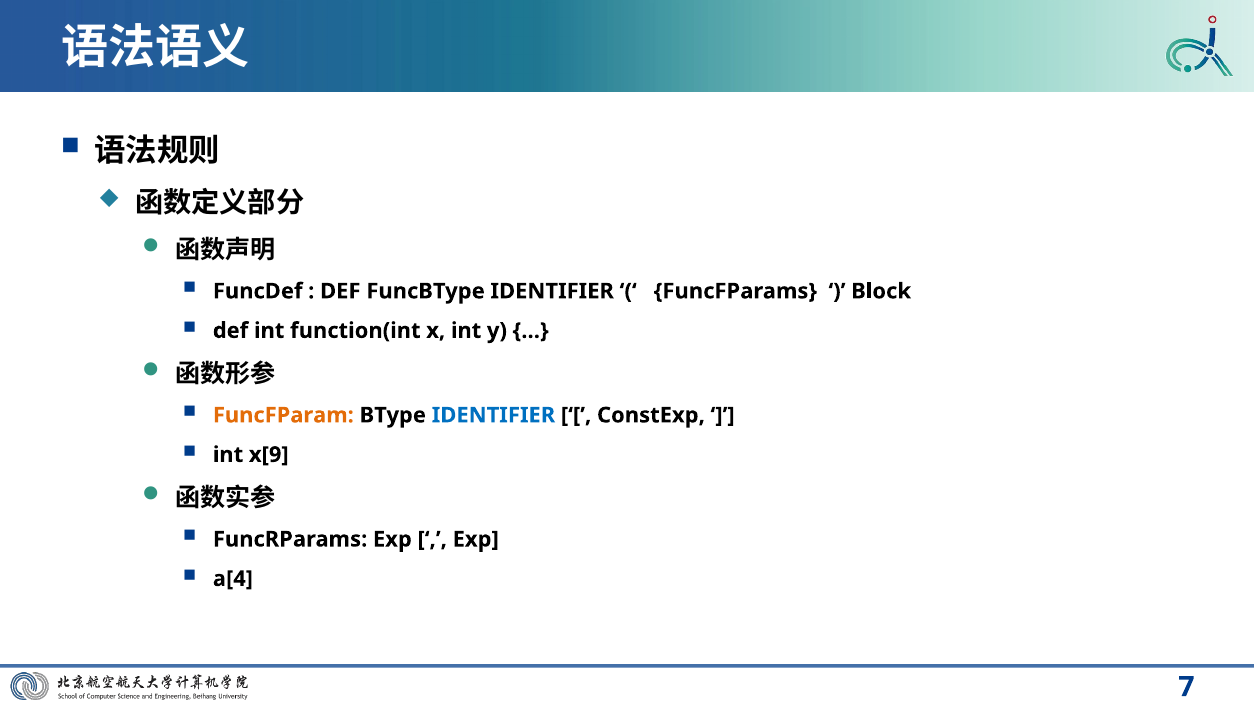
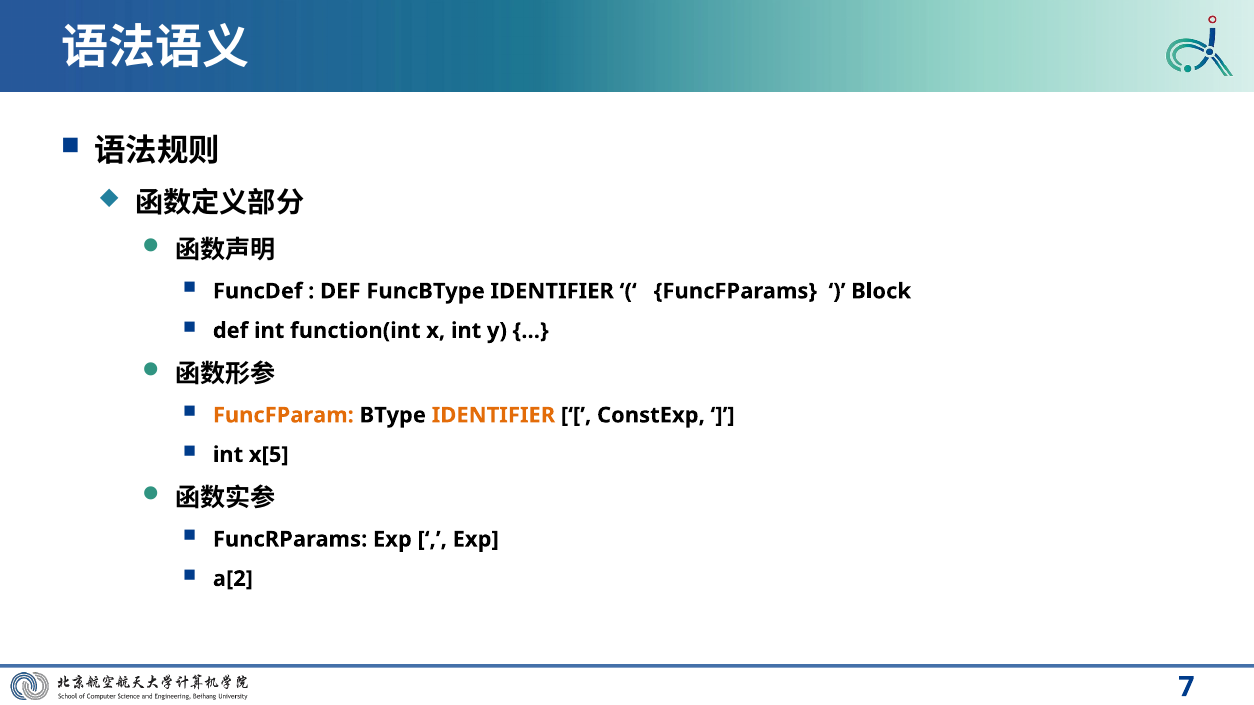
IDENTIFIER at (493, 415) colour: blue -> orange
x[9: x[9 -> x[5
a[4: a[4 -> a[2
